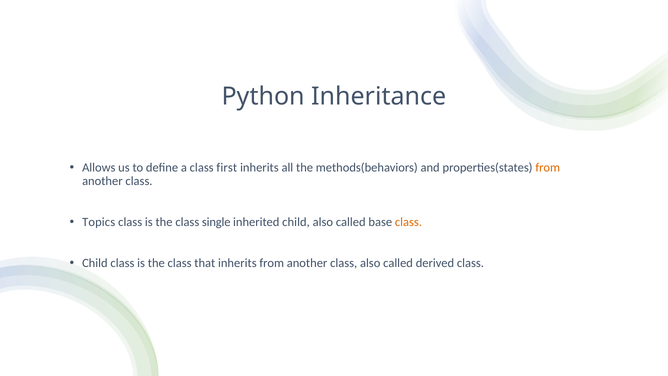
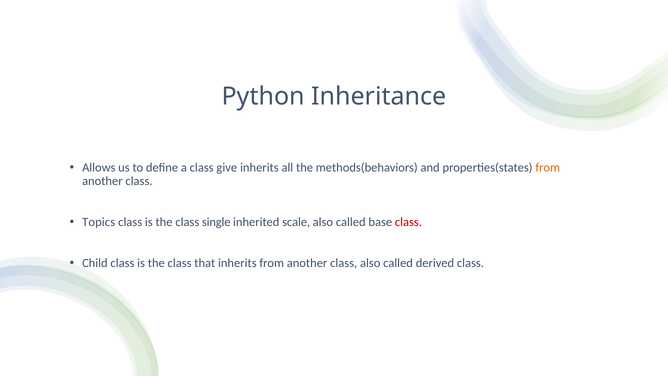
first: first -> give
inherited child: child -> scale
class at (408, 222) colour: orange -> red
